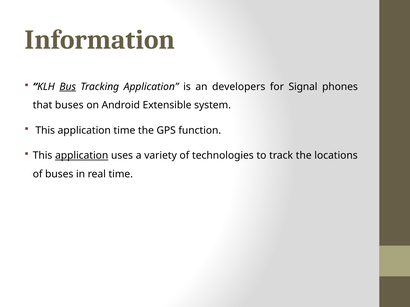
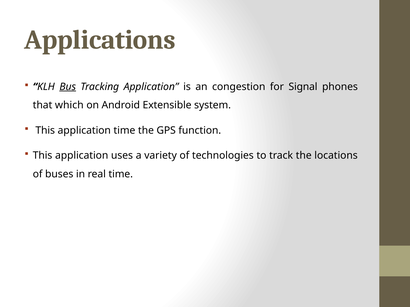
Information: Information -> Applications
developers: developers -> congestion
that buses: buses -> which
application at (82, 156) underline: present -> none
